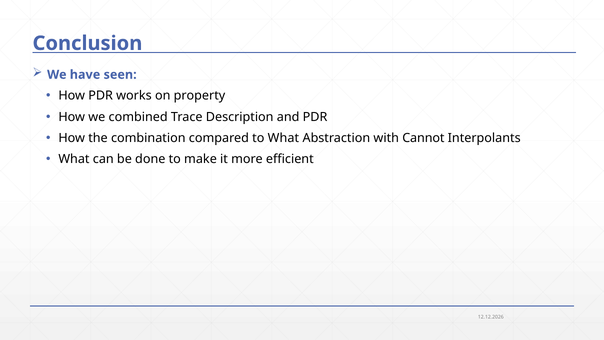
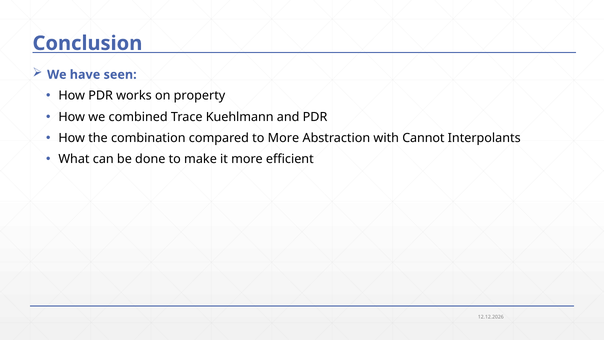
Description: Description -> Kuehlmann
to What: What -> More
